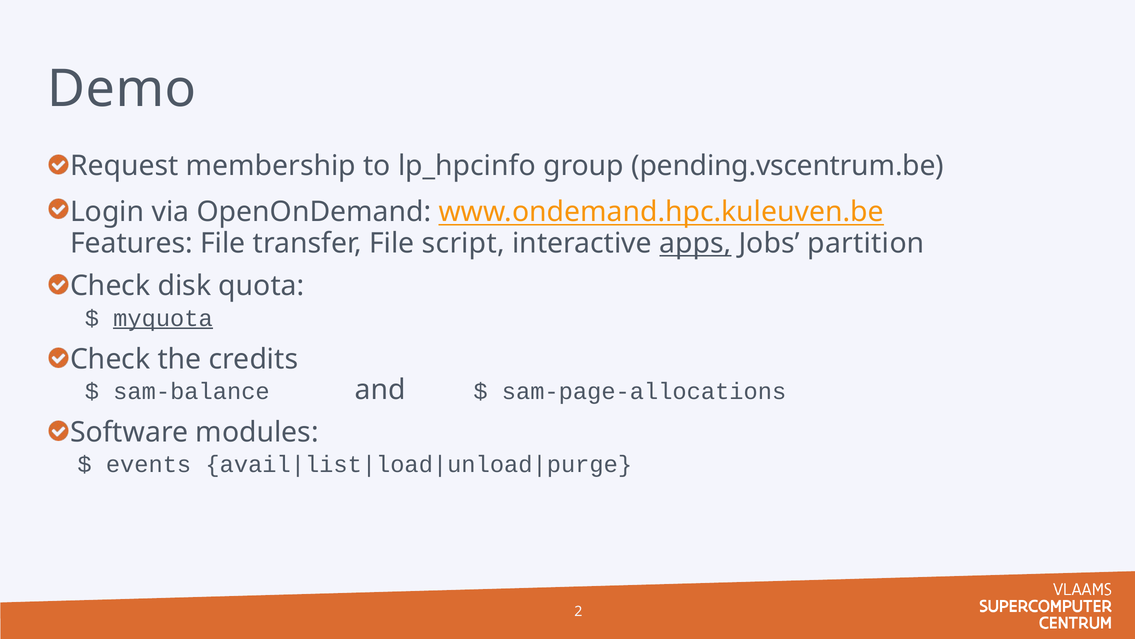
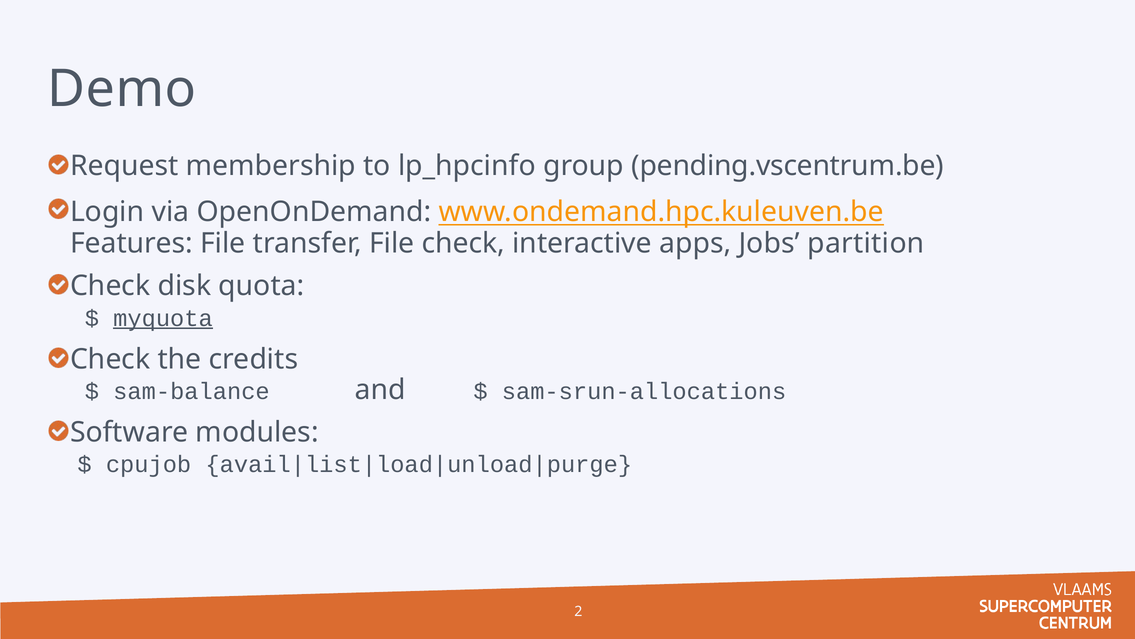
File script: script -> check
apps underline: present -> none
sam-page-allocations: sam-page-allocations -> sam-srun-allocations
events: events -> cpujob
